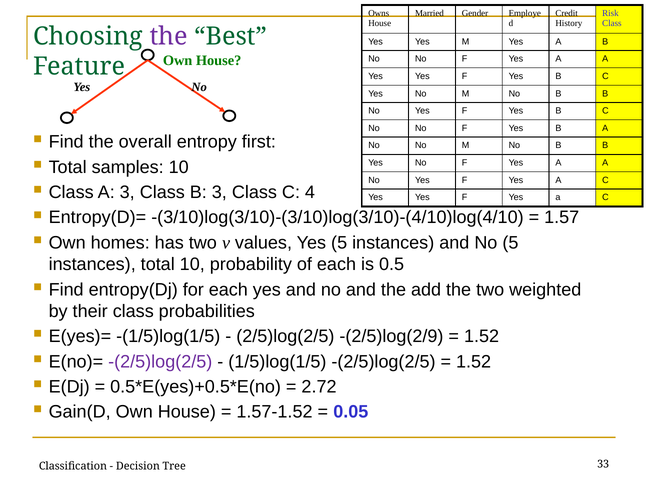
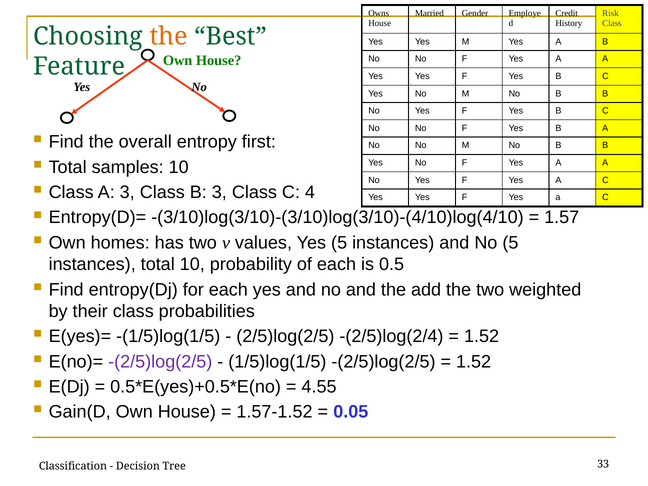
the at (169, 36) colour: purple -> orange
-(2/5)log(2/9: -(2/5)log(2/9 -> -(2/5)log(2/4
2.72: 2.72 -> 4.55
